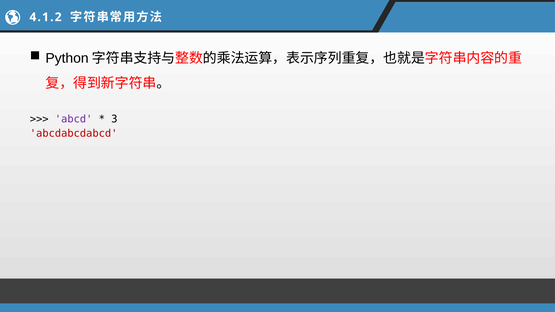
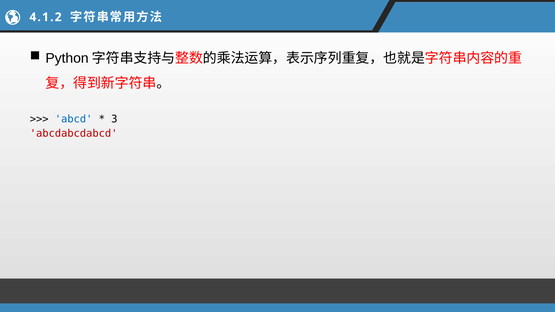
abcd colour: purple -> blue
